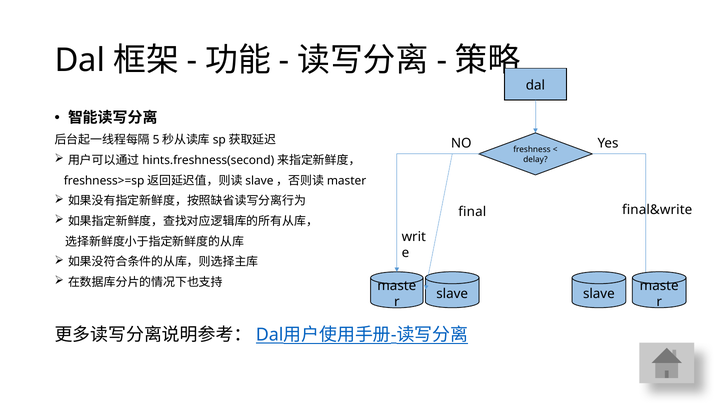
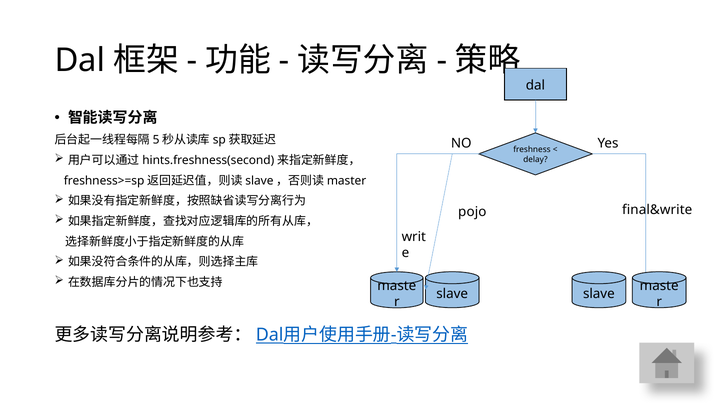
final: final -> pojo
